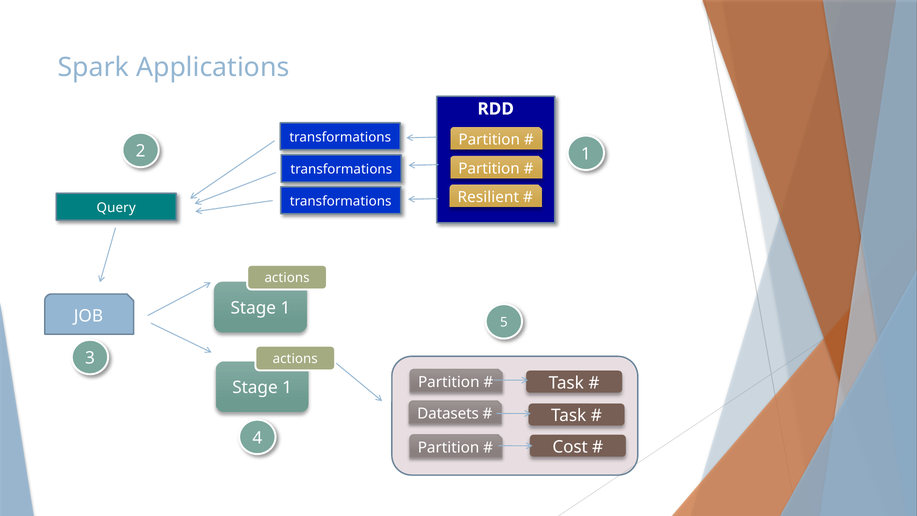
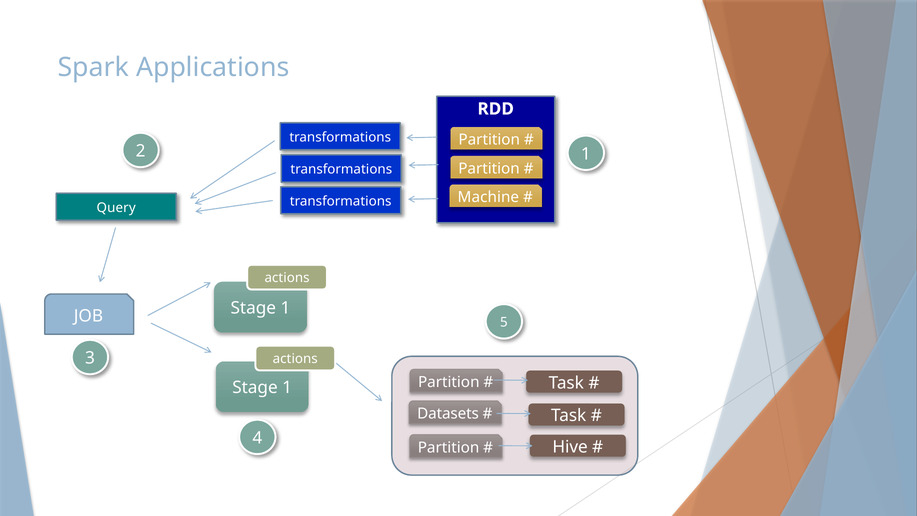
Resilient: Resilient -> Machine
Cost: Cost -> Hive
